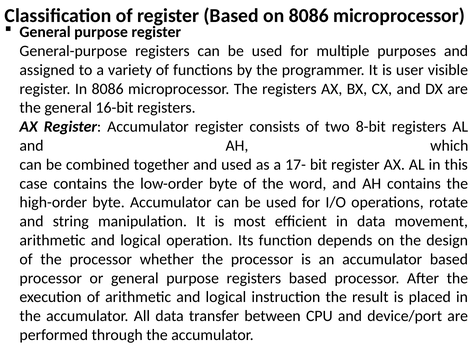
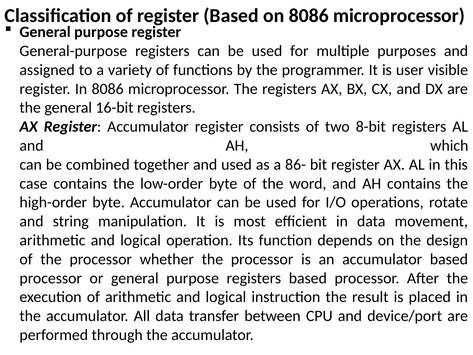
17-: 17- -> 86-
